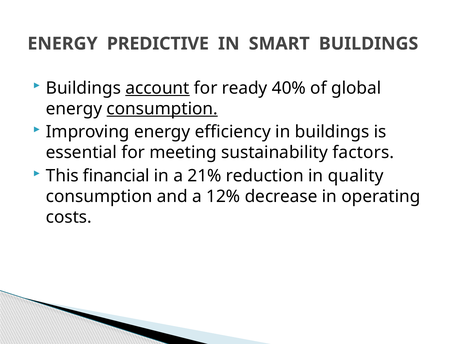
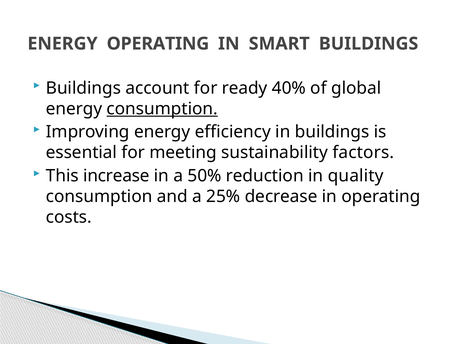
ENERGY PREDICTIVE: PREDICTIVE -> OPERATING
account underline: present -> none
financial: financial -> increase
21%: 21% -> 50%
12%: 12% -> 25%
